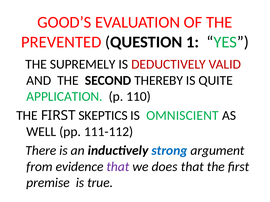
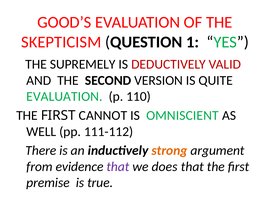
PREVENTED: PREVENTED -> SKEPTICISM
THEREBY: THEREBY -> VERSION
APPLICATION at (64, 97): APPLICATION -> EVALUATION
SKEPTICS: SKEPTICS -> CANNOT
strong colour: blue -> orange
